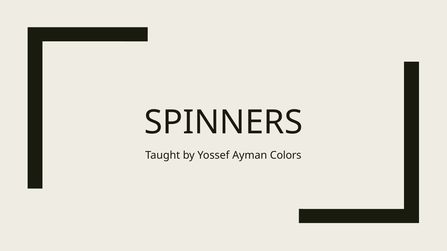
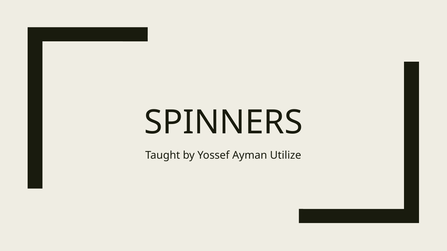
Colors: Colors -> Utilize
